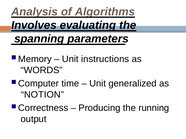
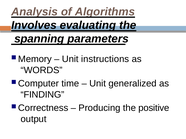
NOTION: NOTION -> FINDING
running: running -> positive
